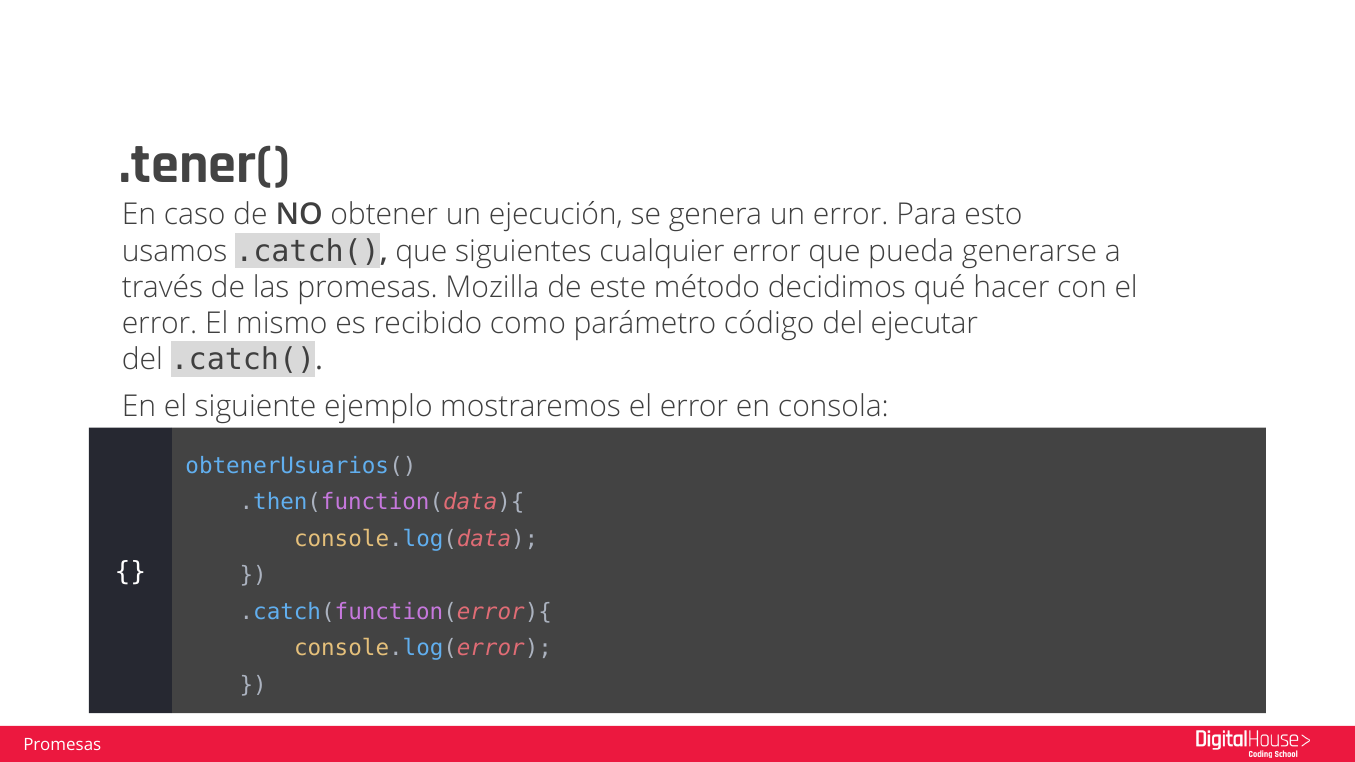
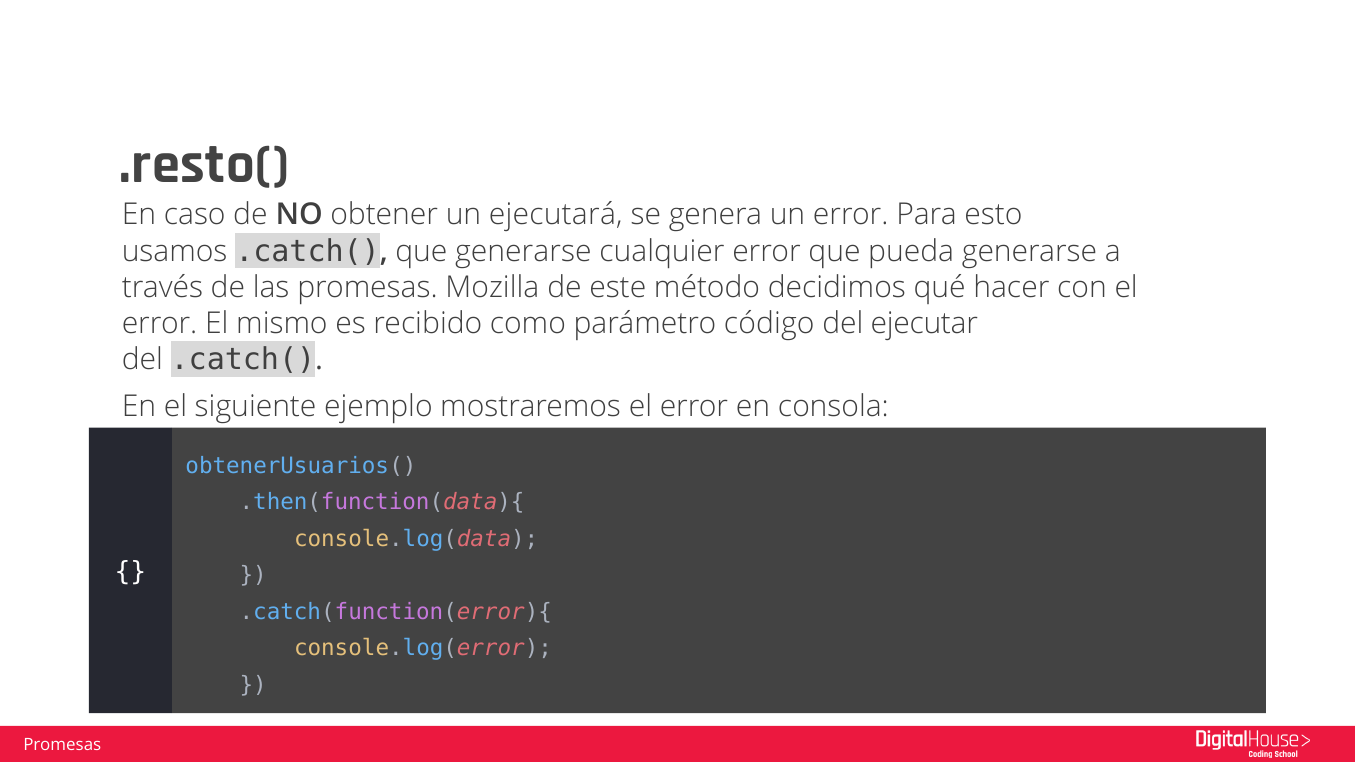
.tener(: .tener( -> .resto(
ejecución: ejecución -> ejecutará
que siguientes: siguientes -> generarse
